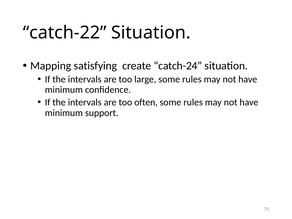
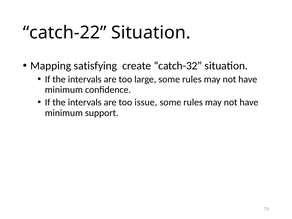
catch-24: catch-24 -> catch-32
often: often -> issue
